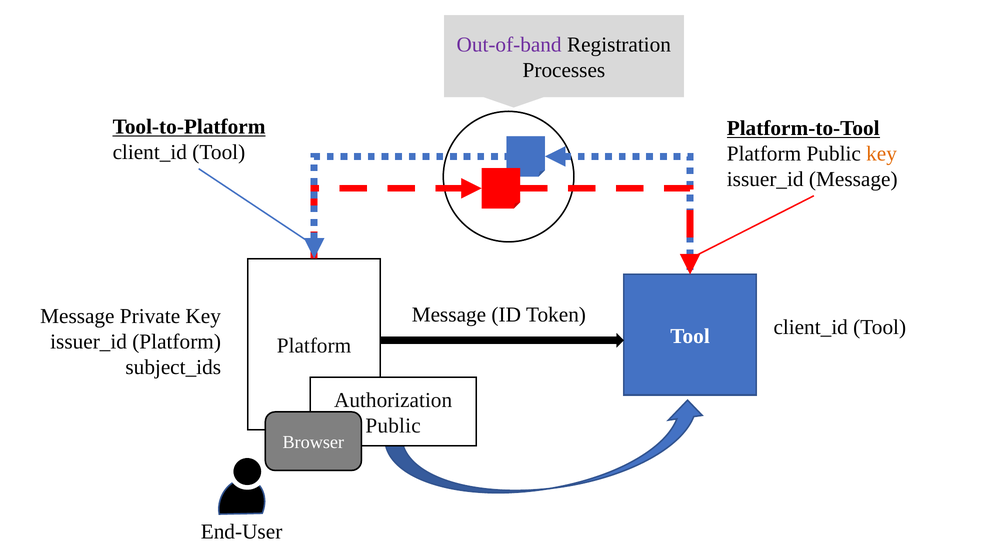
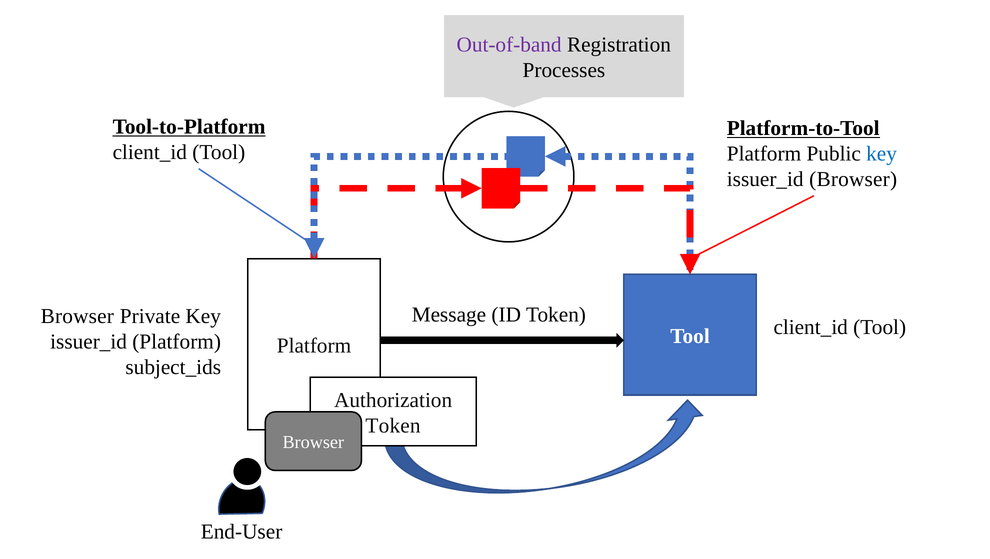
key at (882, 154) colour: orange -> blue
issuer_id Message: Message -> Browser
Message at (77, 317): Message -> Browser
Public at (393, 426): Public -> Token
